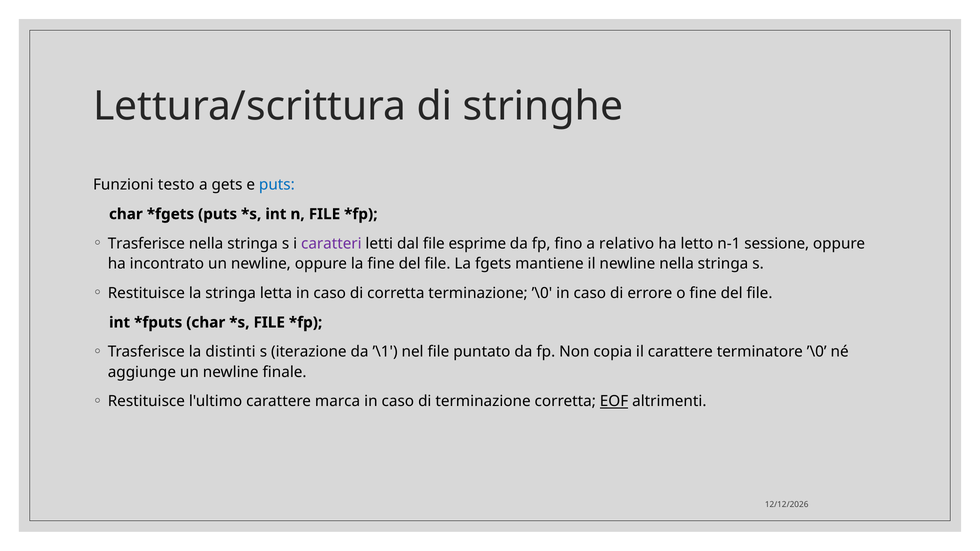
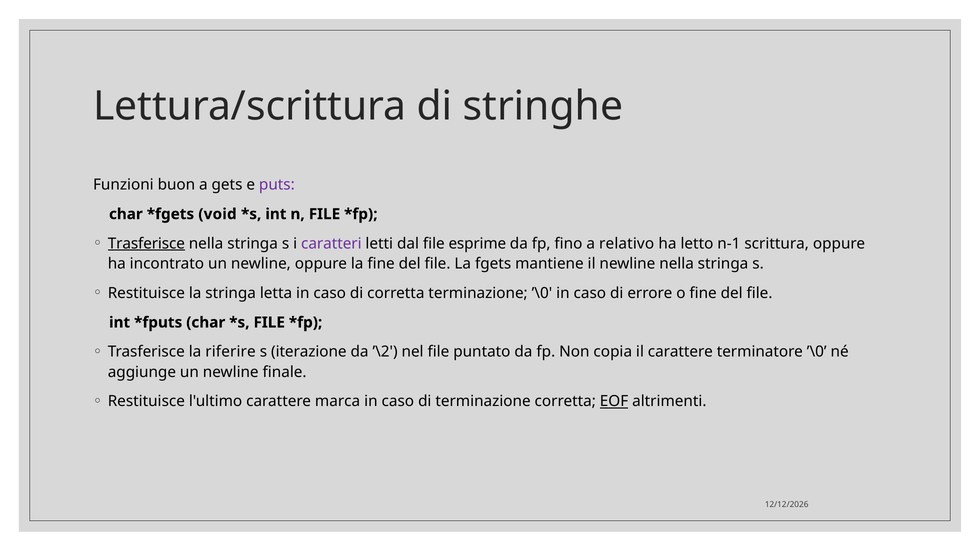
testo: testo -> buon
puts at (277, 185) colour: blue -> purple
puts at (218, 214): puts -> void
Trasferisce at (146, 244) underline: none -> present
sessione: sessione -> scrittura
distinti: distinti -> riferire
’\1: ’\1 -> ’\2
